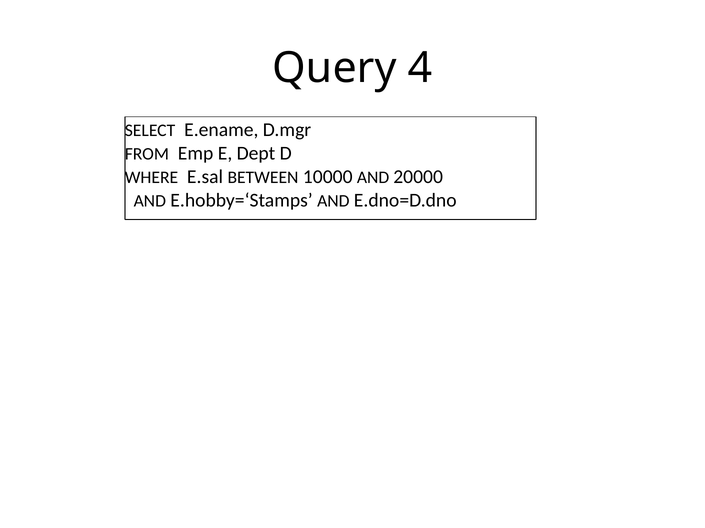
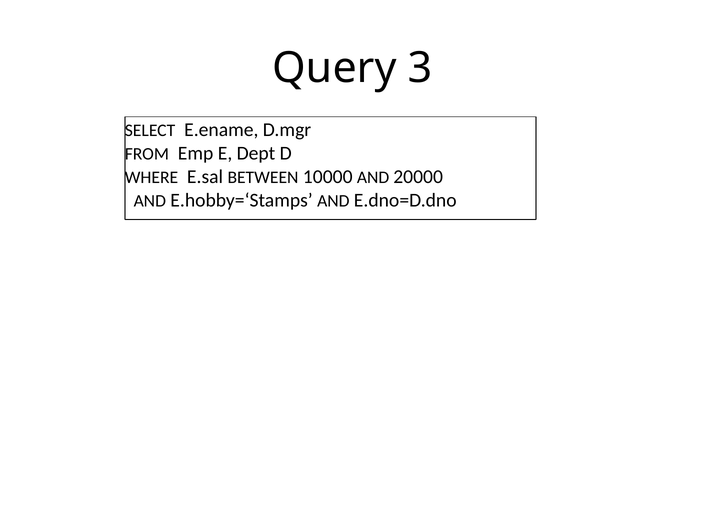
4: 4 -> 3
